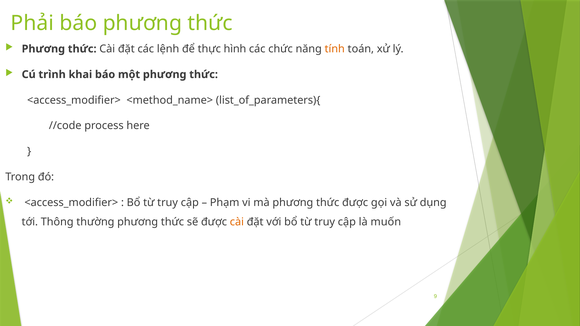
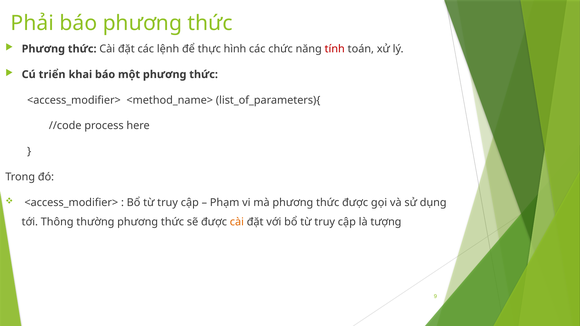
tính colour: orange -> red
trình: trình -> triển
muốn: muốn -> tượng
